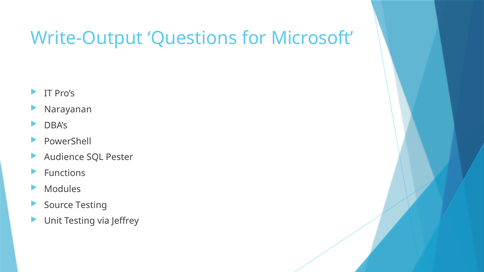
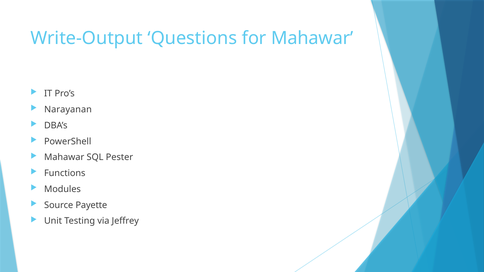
for Microsoft: Microsoft -> Mahawar
Audience at (64, 157): Audience -> Mahawar
Source Testing: Testing -> Payette
